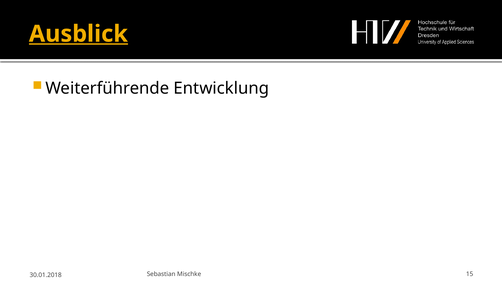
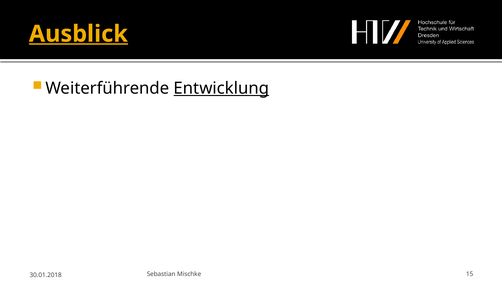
Entwicklung underline: none -> present
